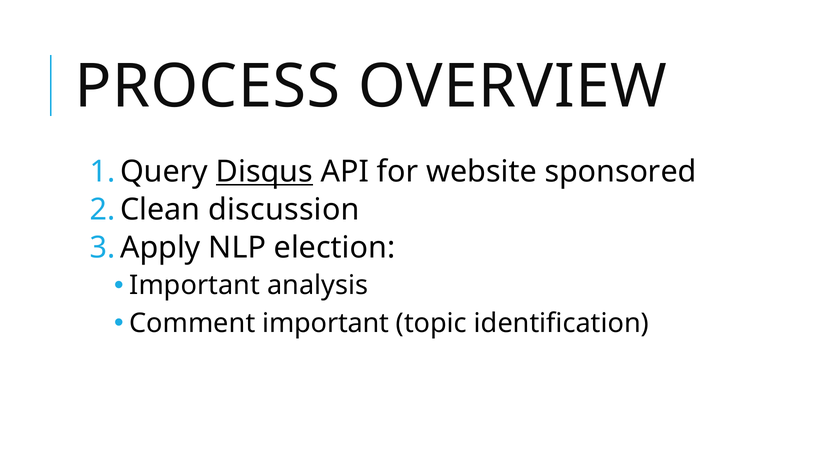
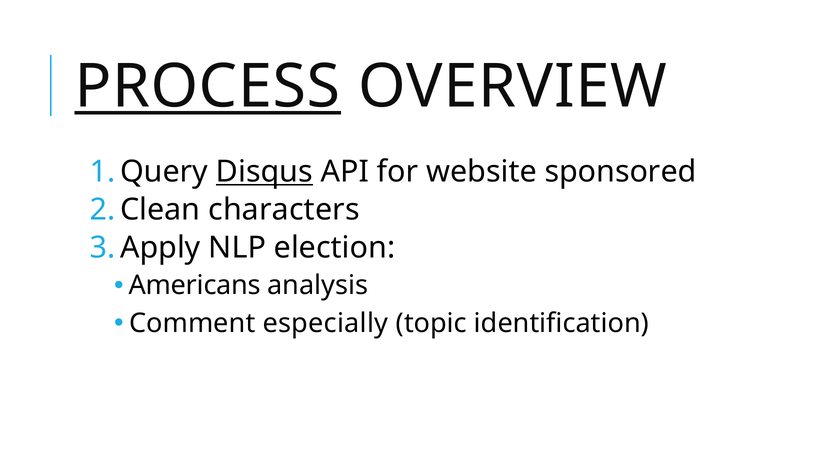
PROCESS underline: none -> present
discussion: discussion -> characters
Important at (195, 286): Important -> Americans
Comment important: important -> especially
